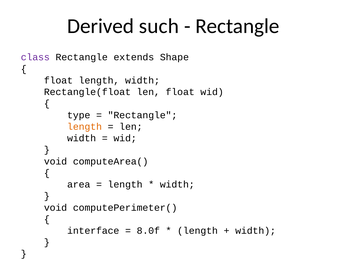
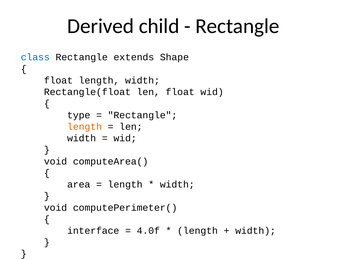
such: such -> child
class colour: purple -> blue
8.0f: 8.0f -> 4.0f
